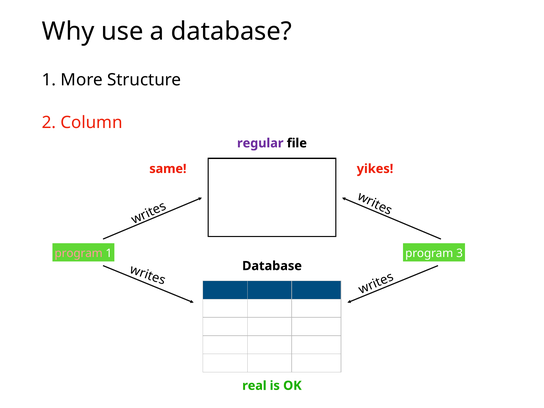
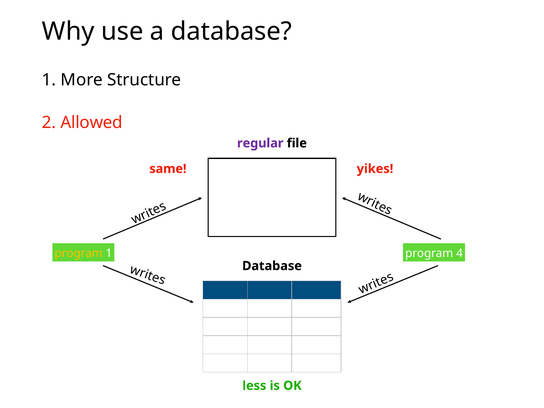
Column: Column -> Allowed
program at (79, 253) colour: pink -> yellow
3: 3 -> 4
real: real -> less
